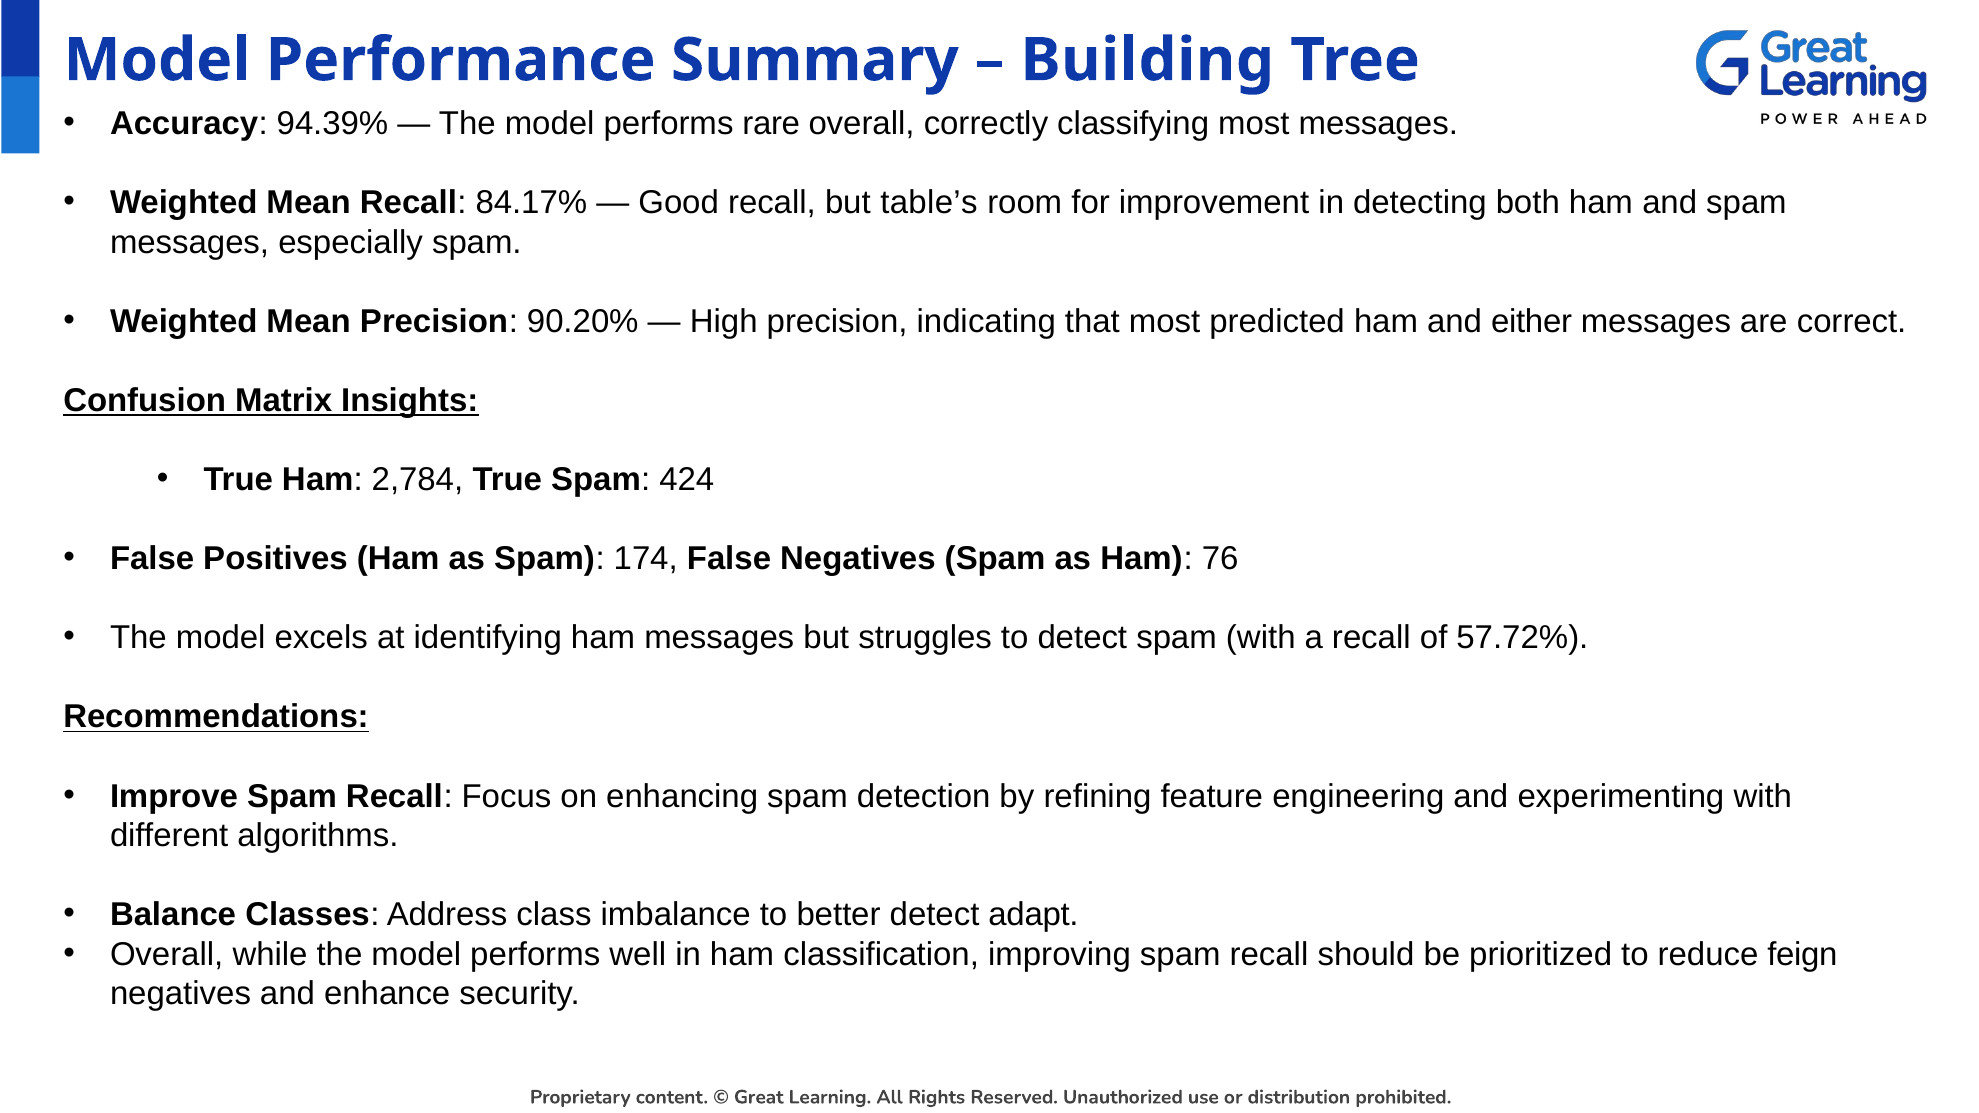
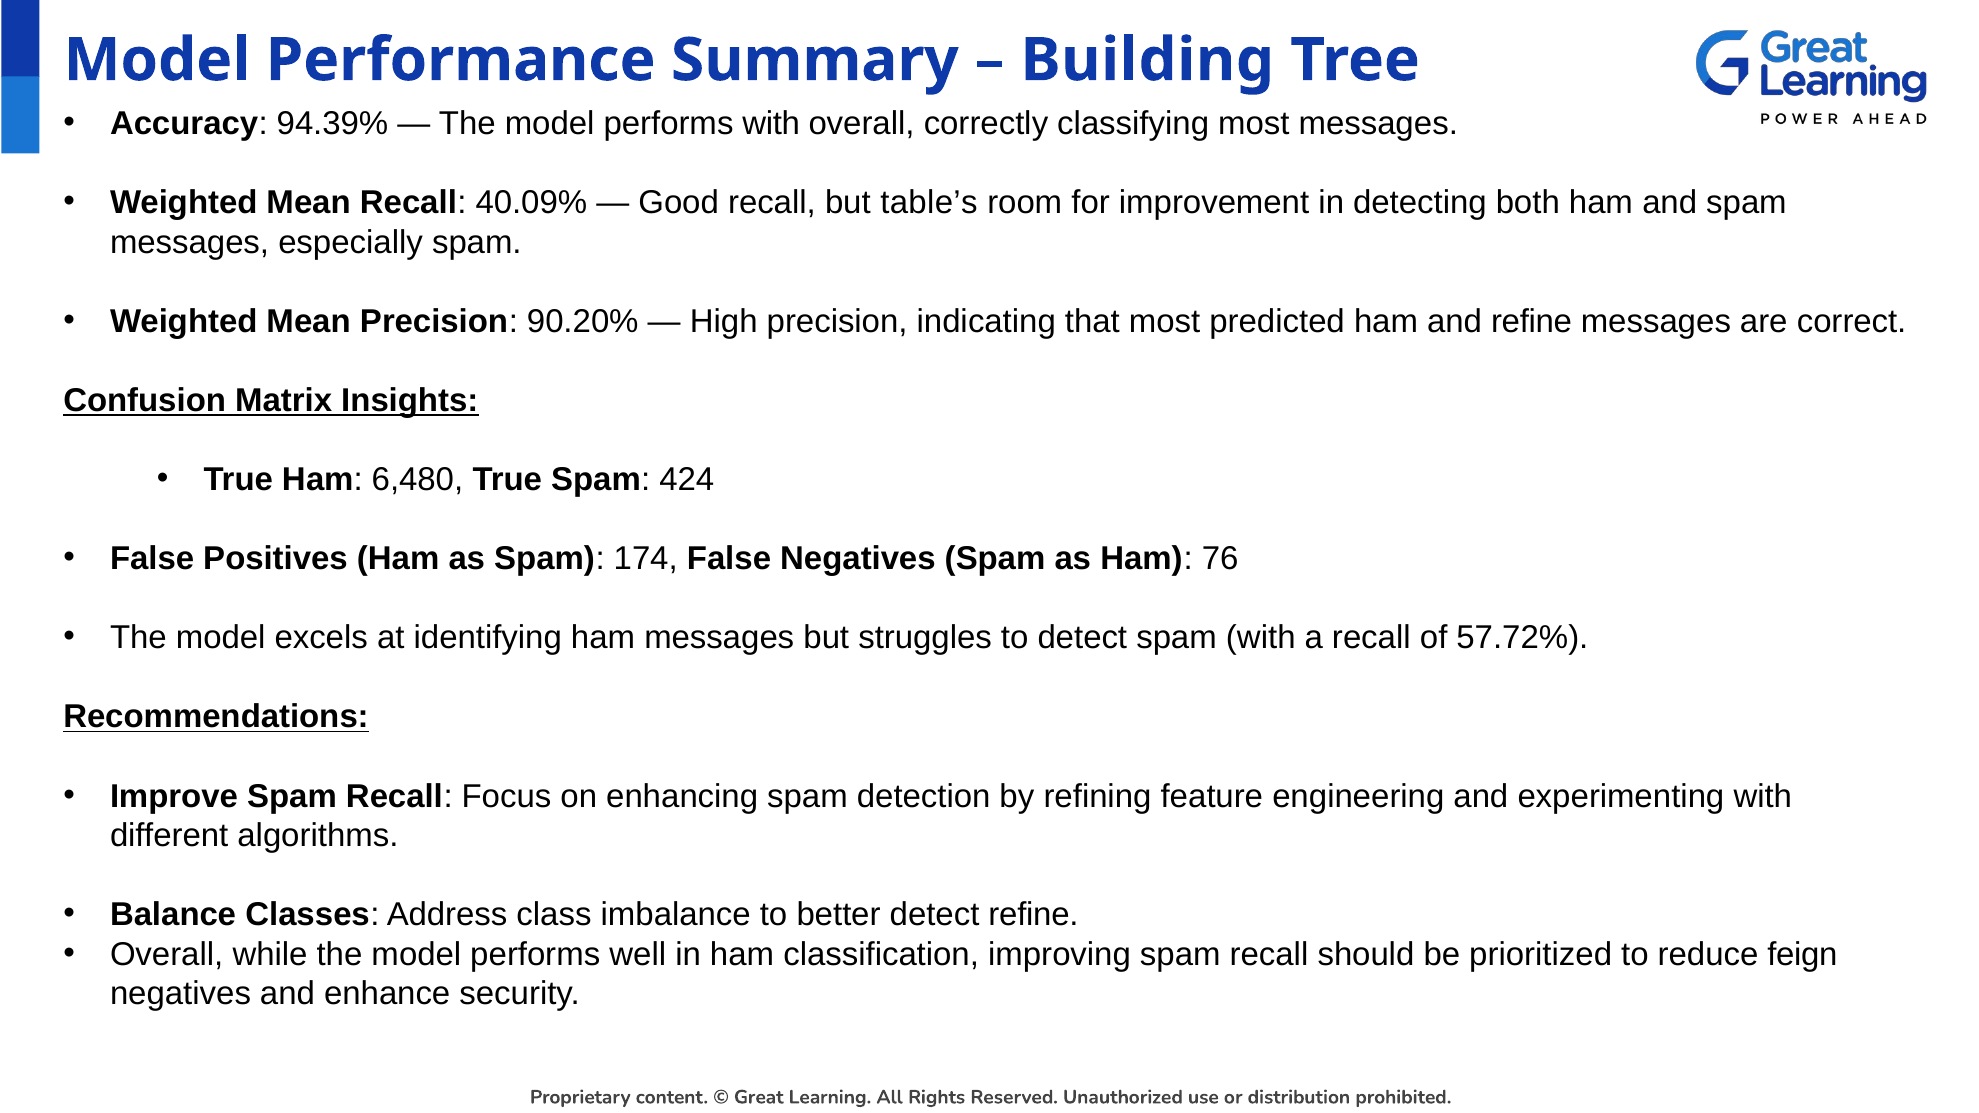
performs rare: rare -> with
84.17%: 84.17% -> 40.09%
and either: either -> refine
2,784: 2,784 -> 6,480
detect adapt: adapt -> refine
